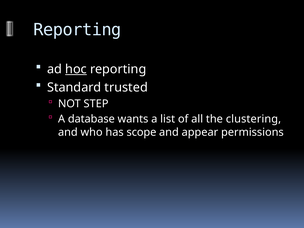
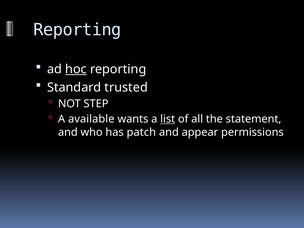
database: database -> available
list underline: none -> present
clustering: clustering -> statement
scope: scope -> patch
